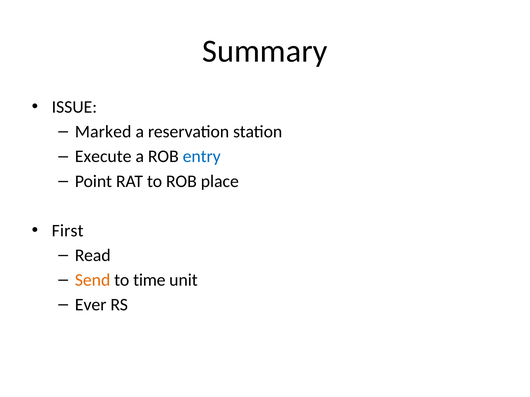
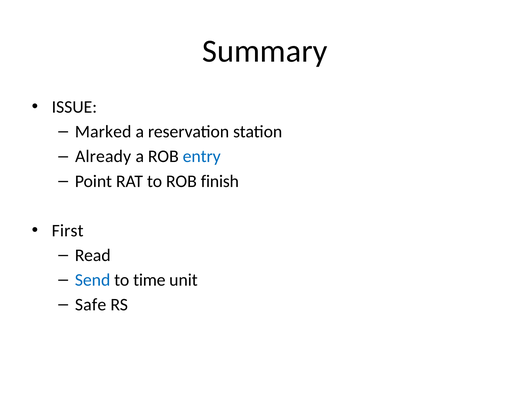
Execute: Execute -> Already
place: place -> finish
Send colour: orange -> blue
Ever: Ever -> Safe
